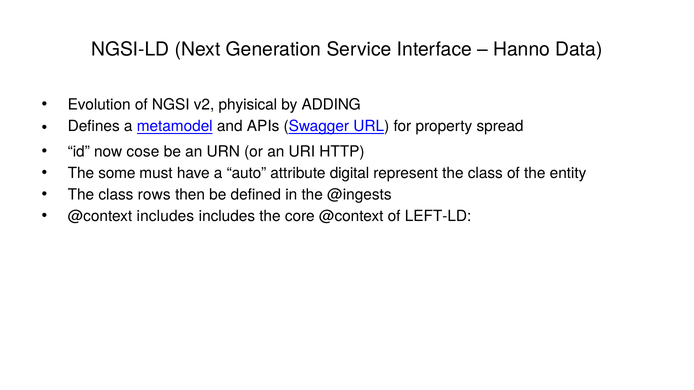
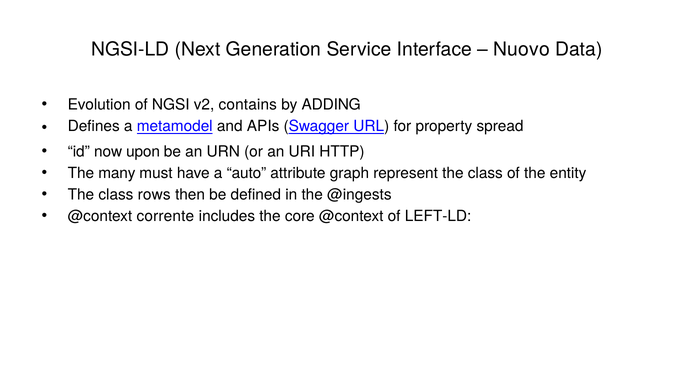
Hanno: Hanno -> Nuovo
phyisical: phyisical -> contains
cose: cose -> upon
some: some -> many
digital: digital -> graph
@context includes: includes -> corrente
